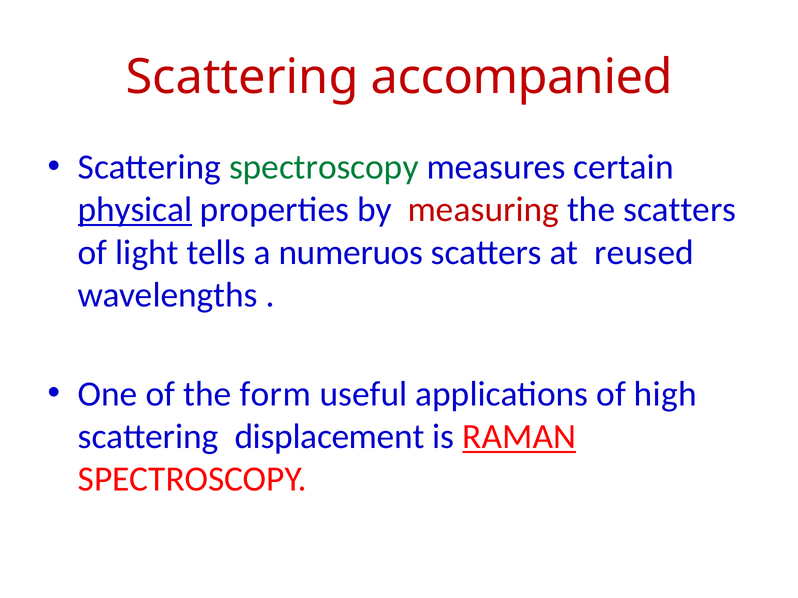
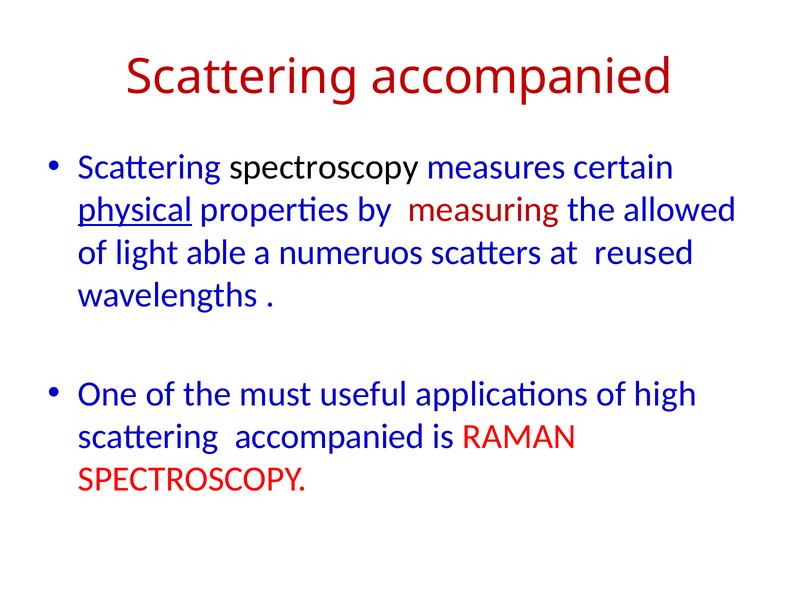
spectroscopy at (324, 167) colour: green -> black
the scatters: scatters -> allowed
tells: tells -> able
form: form -> must
displacement at (330, 437): displacement -> accompanied
RAMAN underline: present -> none
